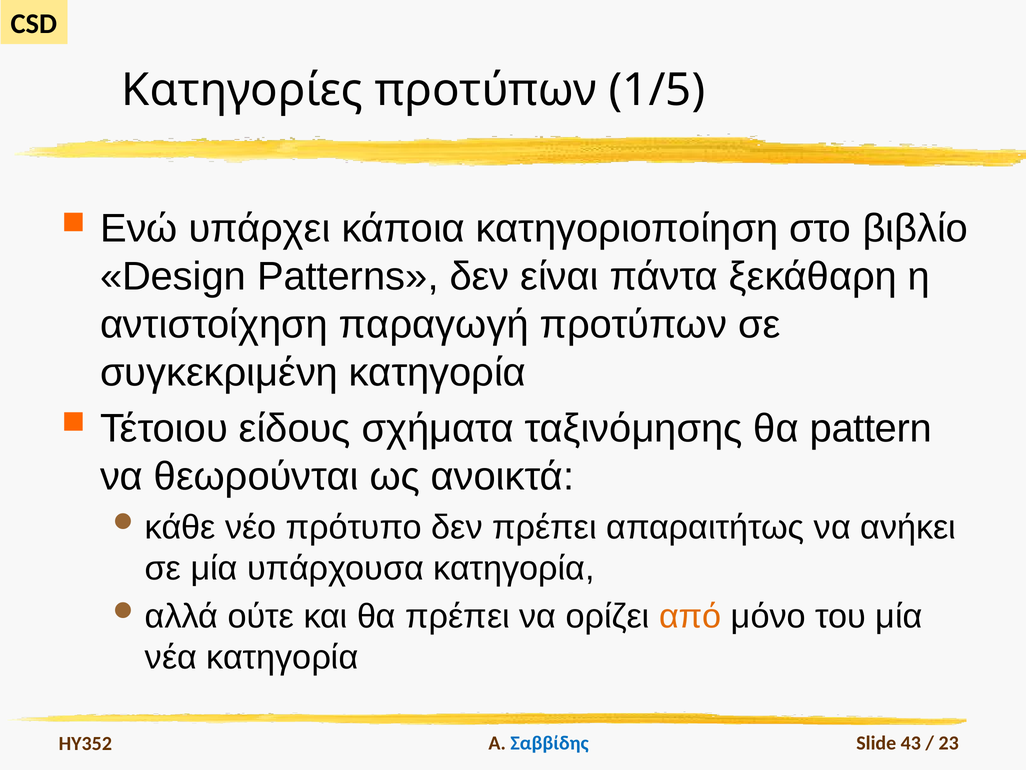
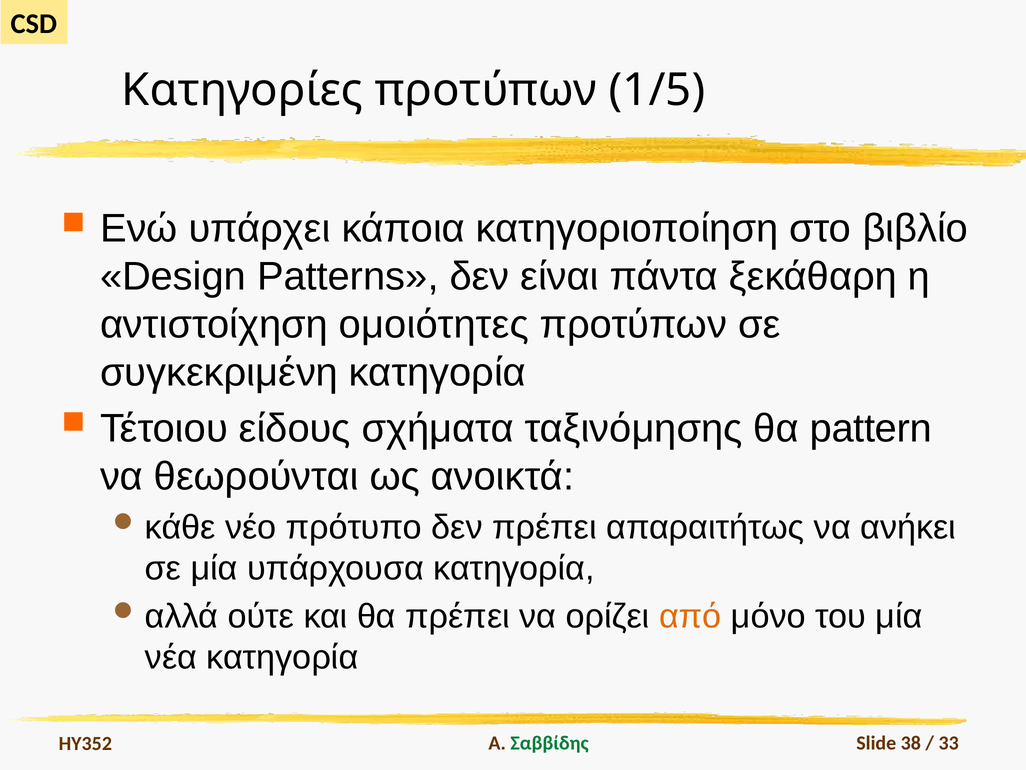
παραγωγή: παραγωγή -> ομοιότητες
Σαββίδης colour: blue -> green
43: 43 -> 38
23: 23 -> 33
